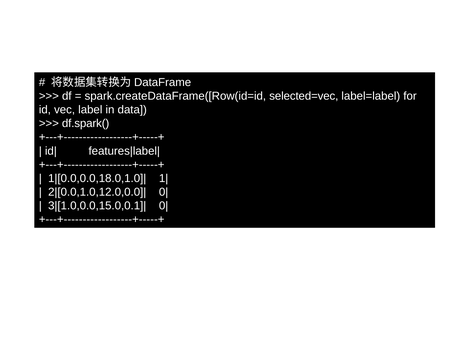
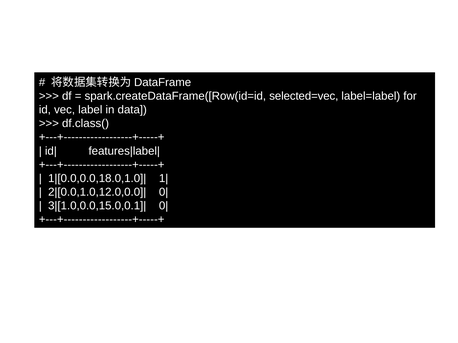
df.spark(: df.spark( -> df.class(
